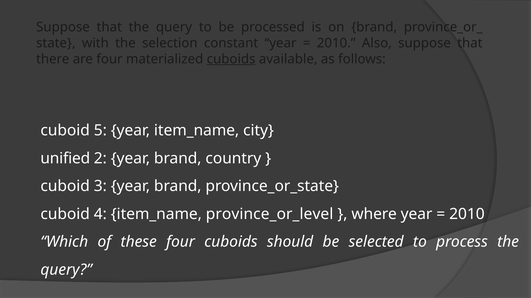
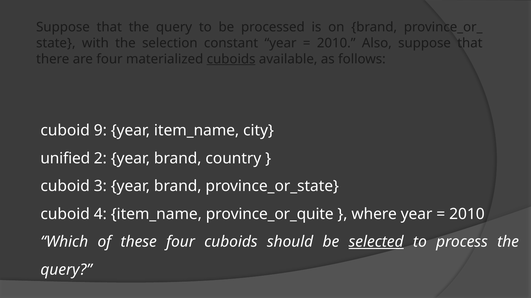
5: 5 -> 9
province_or_level: province_or_level -> province_or_quite
selected underline: none -> present
